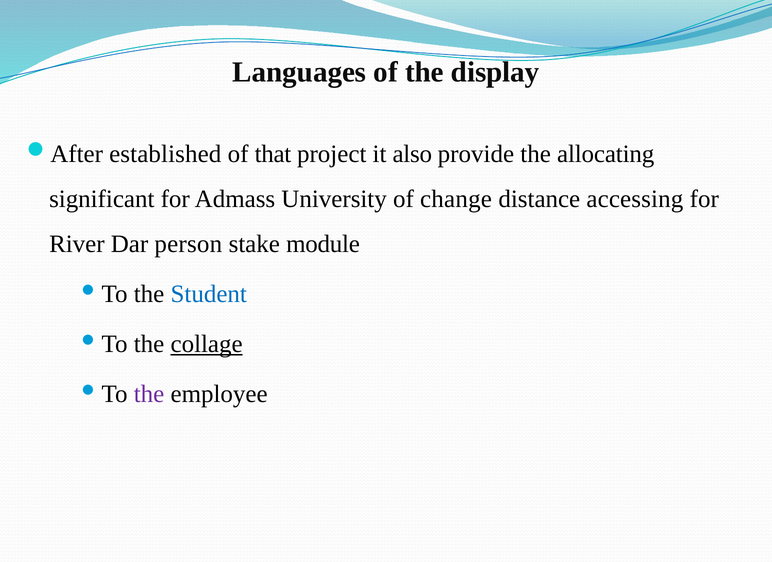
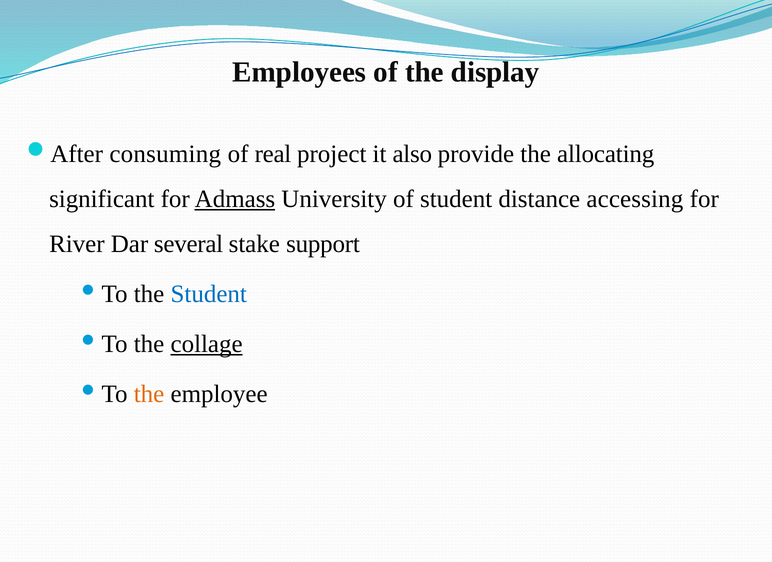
Languages: Languages -> Employees
established: established -> consuming
that: that -> real
Admass underline: none -> present
of change: change -> student
person: person -> several
module: module -> support
the at (149, 394) colour: purple -> orange
